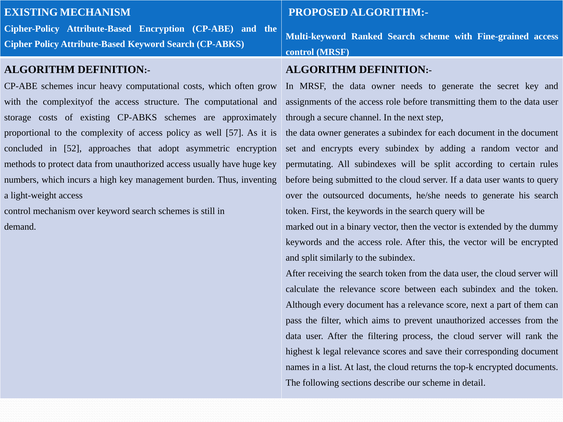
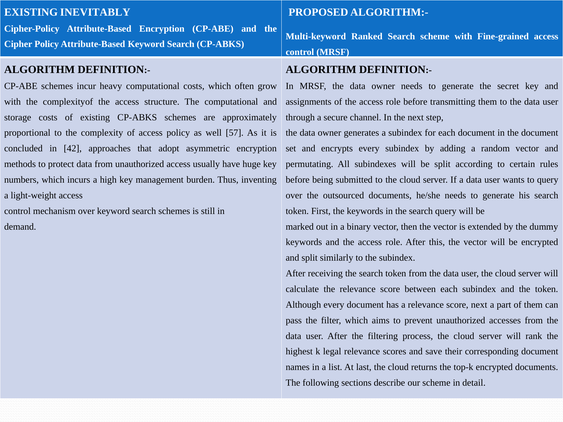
EXISTING MECHANISM: MECHANISM -> INEVITABLY
52: 52 -> 42
